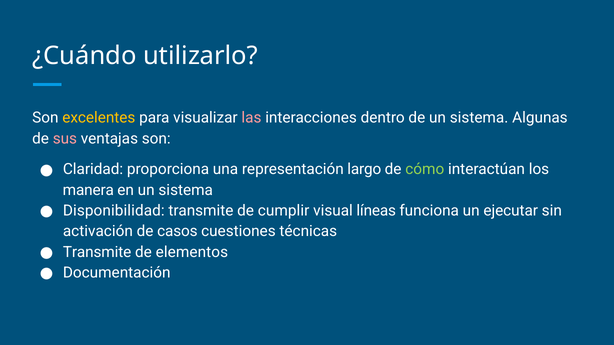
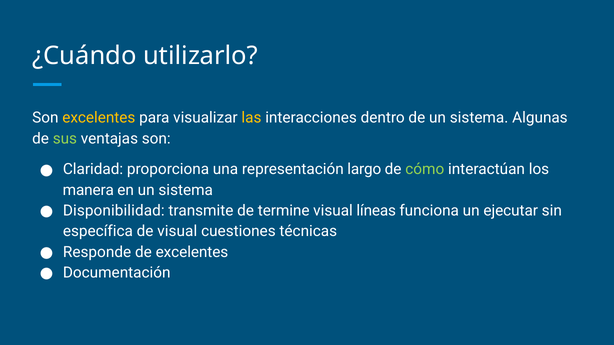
las colour: pink -> yellow
sus colour: pink -> light green
cumplir: cumplir -> termine
activación: activación -> específica
de casos: casos -> visual
Transmite at (97, 252): Transmite -> Responde
de elementos: elementos -> excelentes
